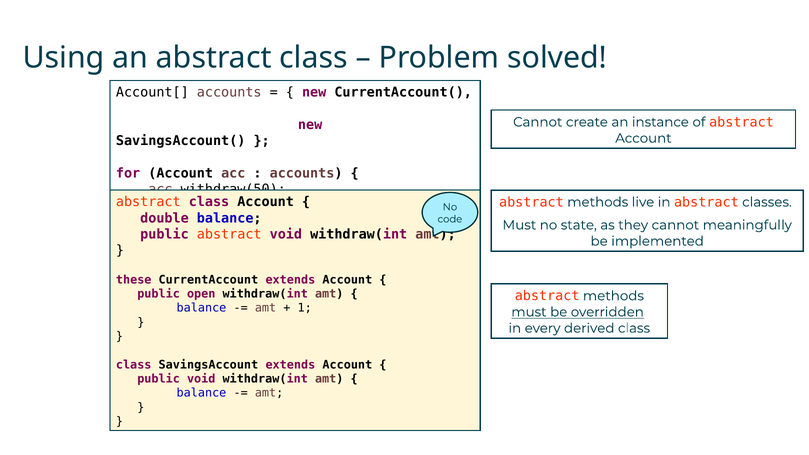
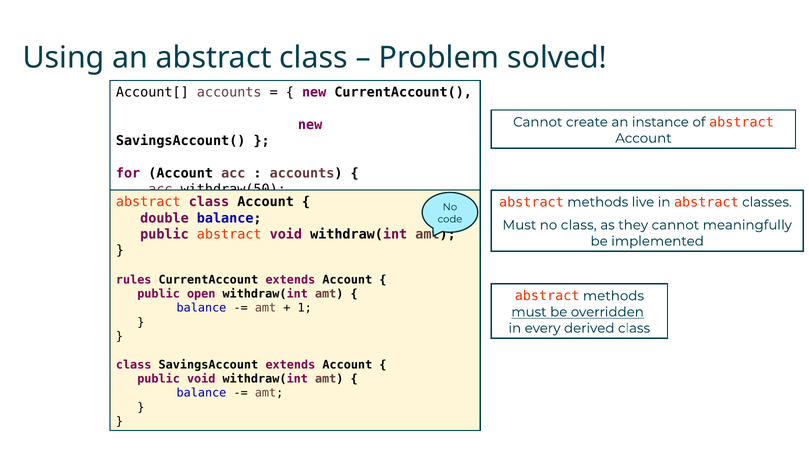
no state: state -> class
these: these -> rules
